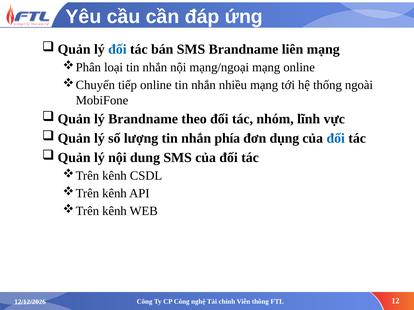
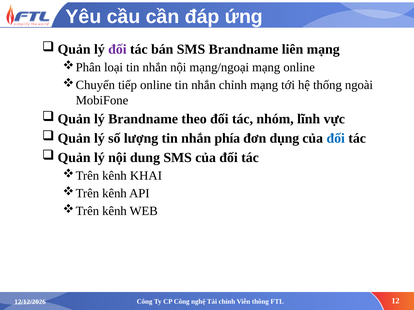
đối at (117, 49) colour: blue -> purple
nhiều: nhiều -> chỉnh
CSDL: CSDL -> KHAI
